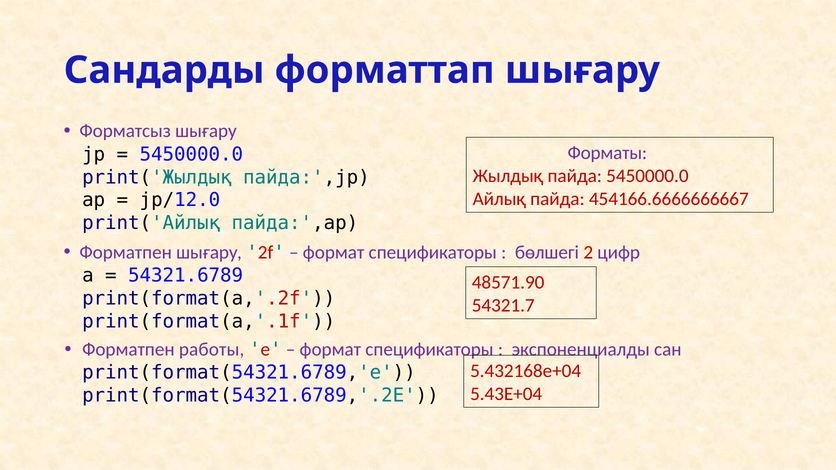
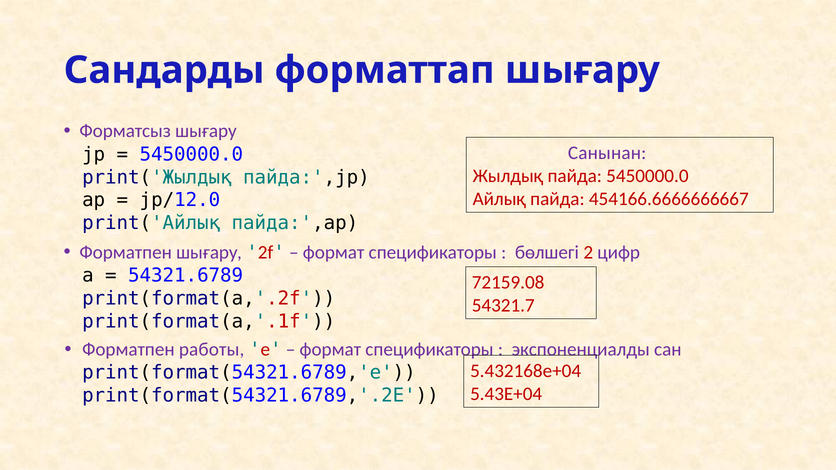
Форматы: Форматы -> Санынан
48571.90: 48571.90 -> 72159.08
